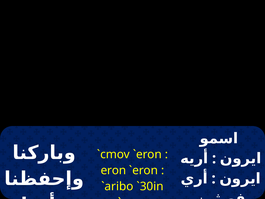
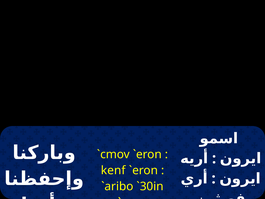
eron: eron -> kenf
